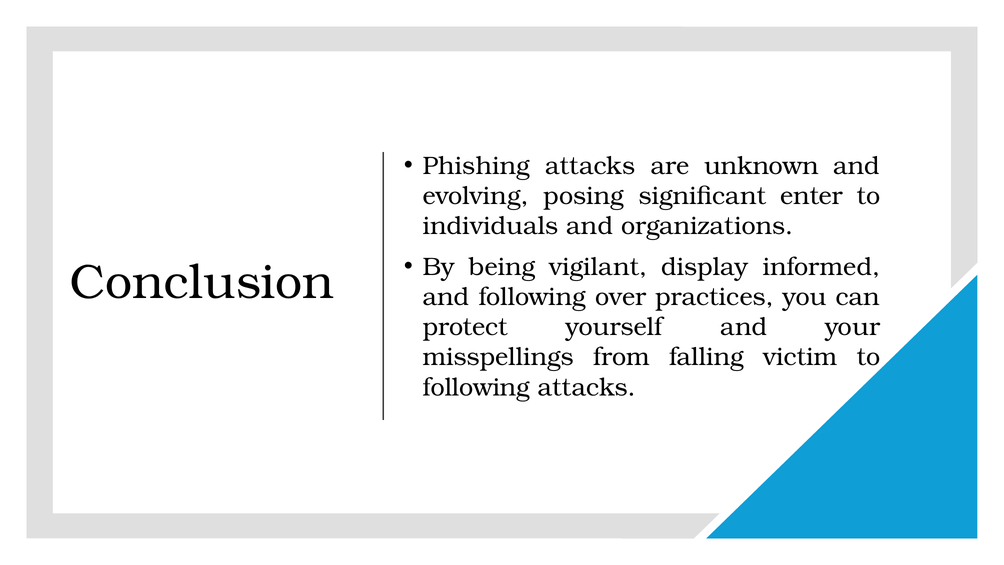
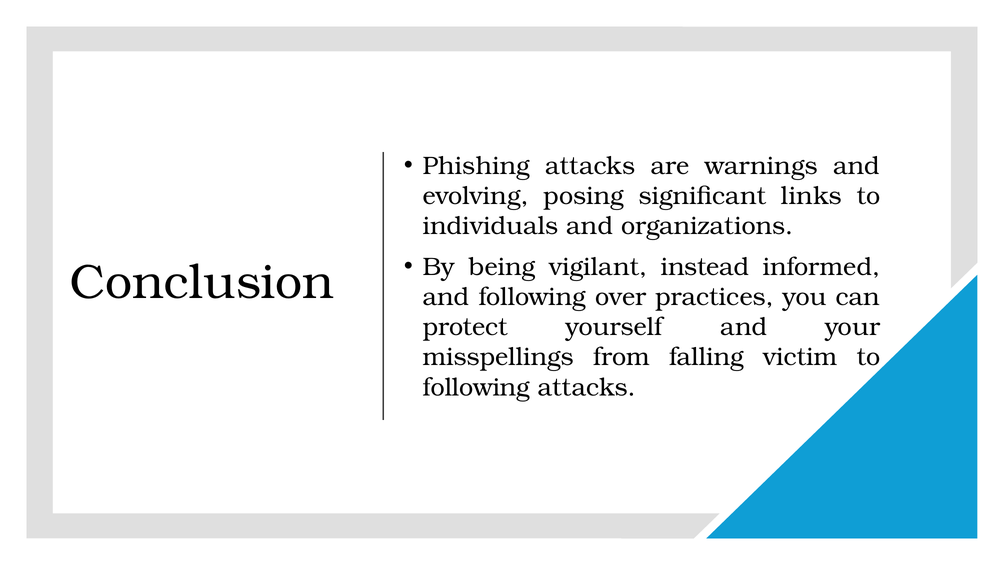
unknown: unknown -> warnings
enter: enter -> links
display: display -> instead
